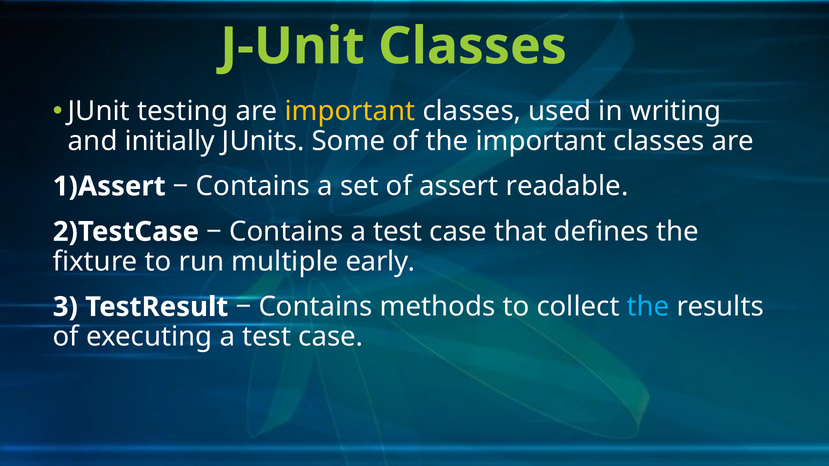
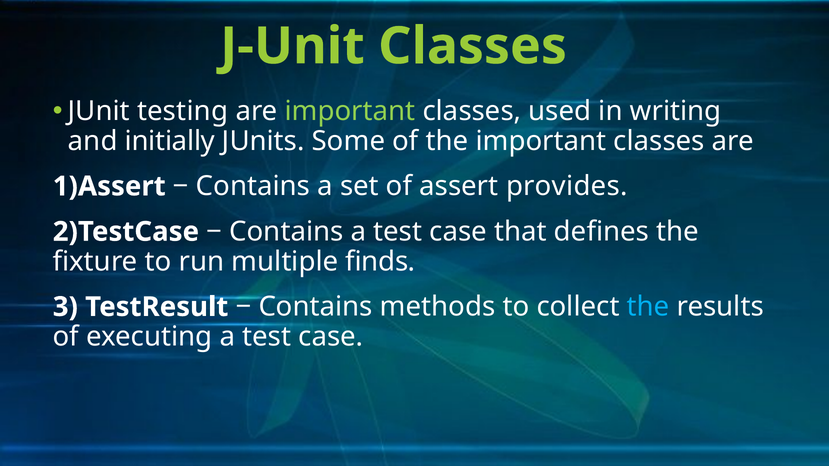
important at (350, 111) colour: yellow -> light green
readable: readable -> provides
early: early -> finds
